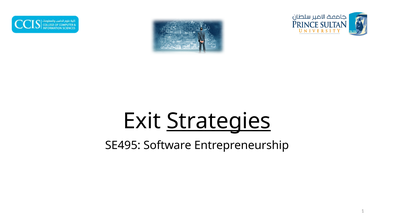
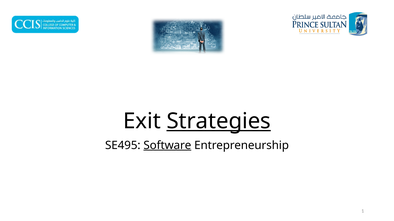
Software underline: none -> present
